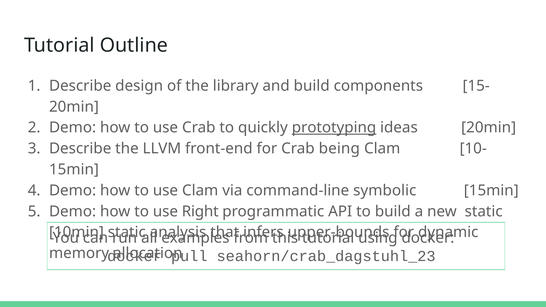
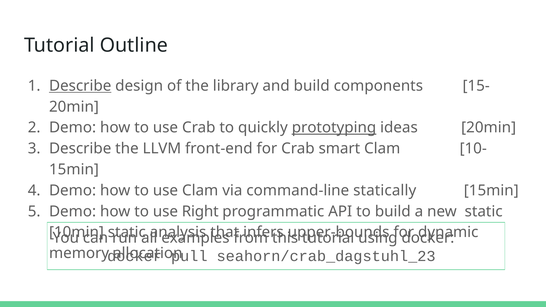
Describe at (80, 86) underline: none -> present
being: being -> smart
symbolic: symbolic -> statically
